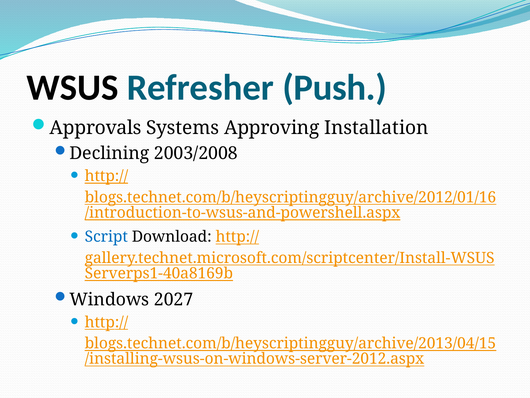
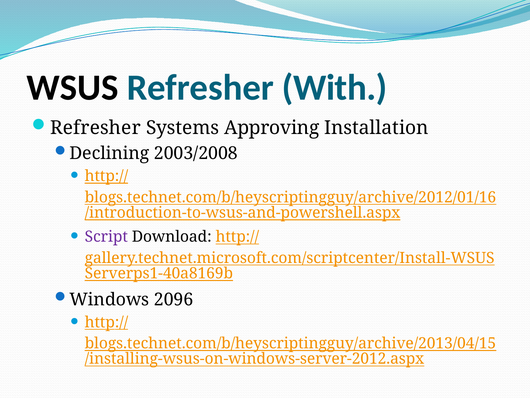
Push: Push -> With
Approvals at (96, 128): Approvals -> Refresher
Script colour: blue -> purple
2027: 2027 -> 2096
